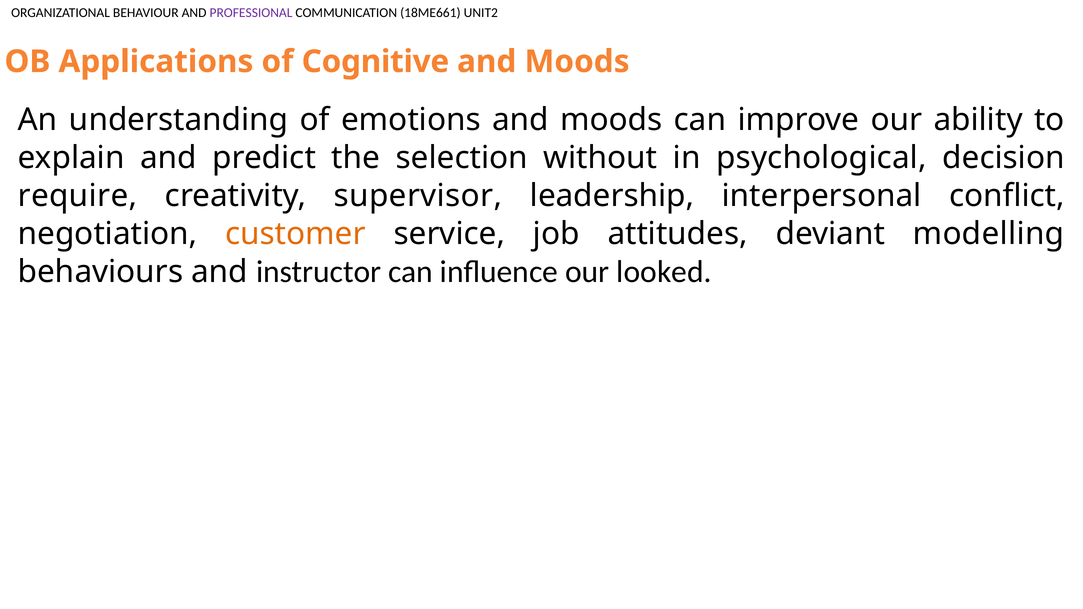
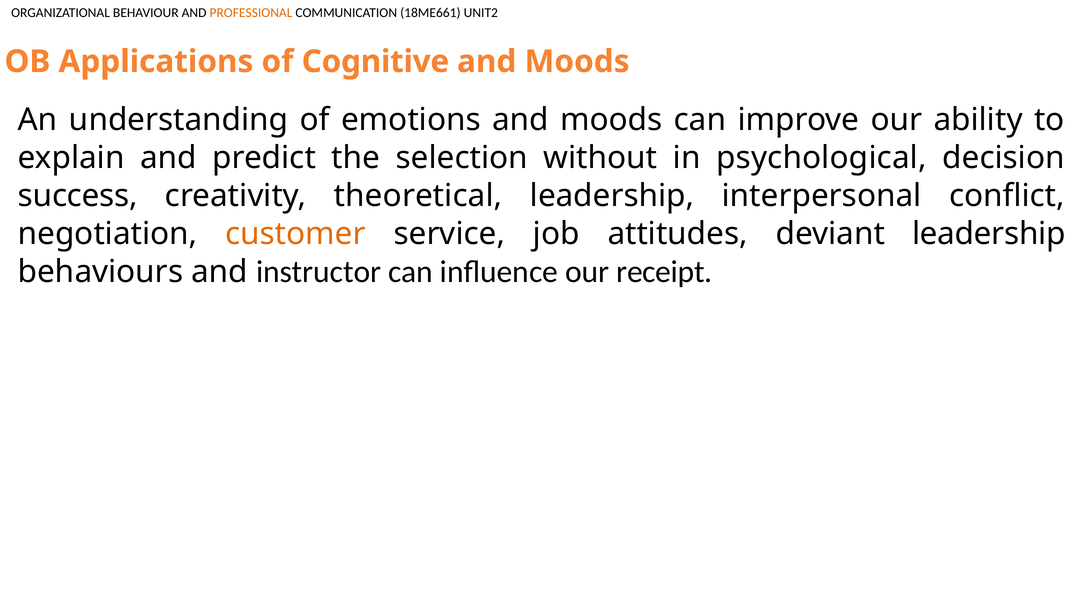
PROFESSIONAL colour: purple -> orange
require: require -> success
supervisor: supervisor -> theoretical
deviant modelling: modelling -> leadership
looked: looked -> receipt
